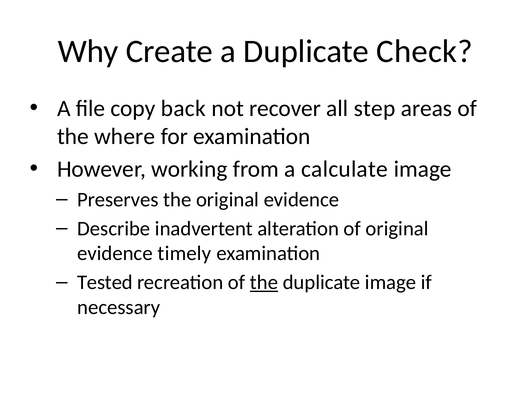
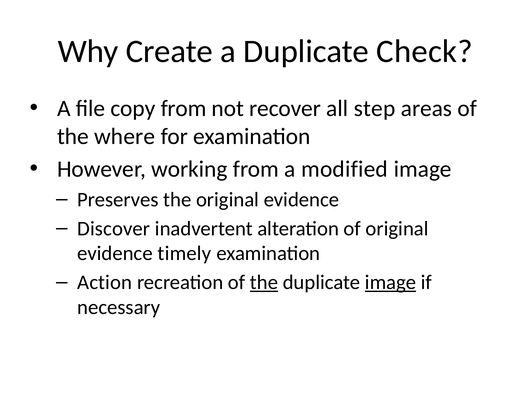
copy back: back -> from
calculate: calculate -> modified
Describe: Describe -> Discover
Tested: Tested -> Action
image at (391, 283) underline: none -> present
